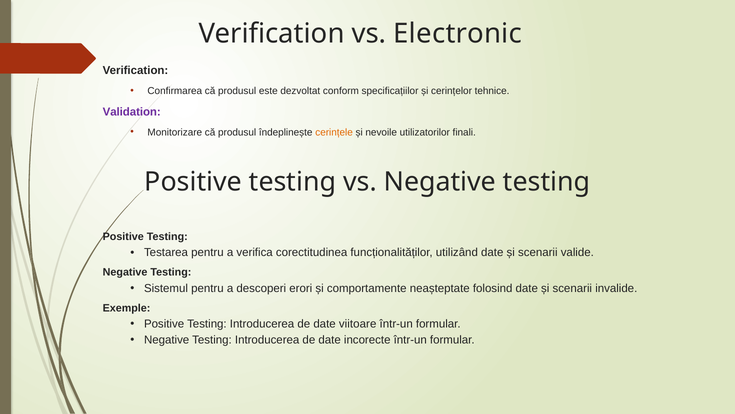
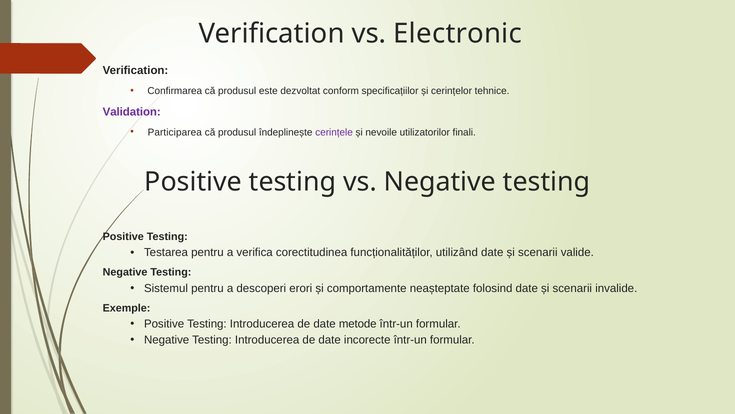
Monitorizare: Monitorizare -> Participarea
cerințele colour: orange -> purple
viitoare: viitoare -> metode
